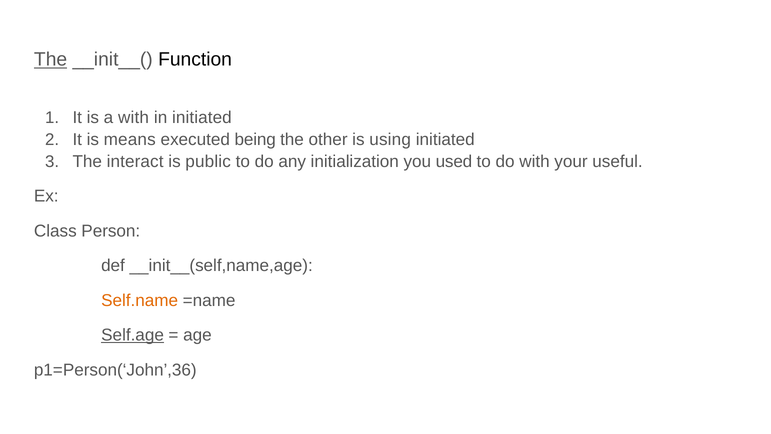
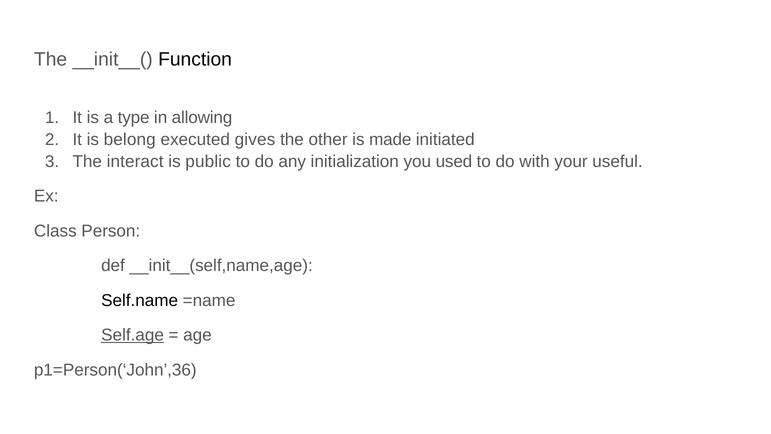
The at (51, 60) underline: present -> none
a with: with -> type
in initiated: initiated -> allowing
means: means -> belong
being: being -> gives
using: using -> made
Self.name colour: orange -> black
